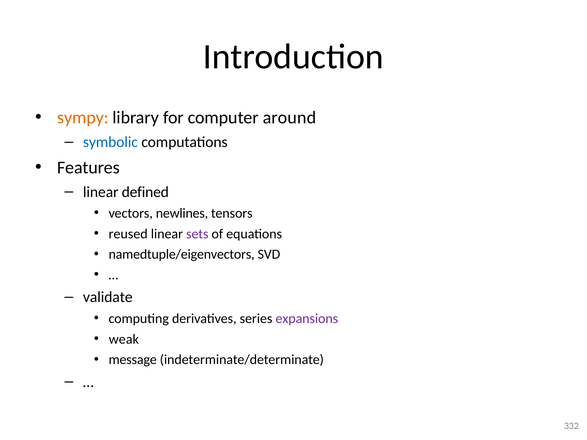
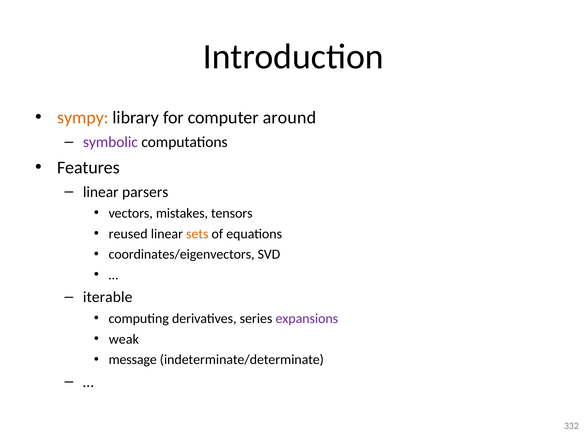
symbolic colour: blue -> purple
defined: defined -> parsers
newlines: newlines -> mistakes
sets colour: purple -> orange
namedtuple/eigenvectors: namedtuple/eigenvectors -> coordinates/eigenvectors
validate: validate -> iterable
